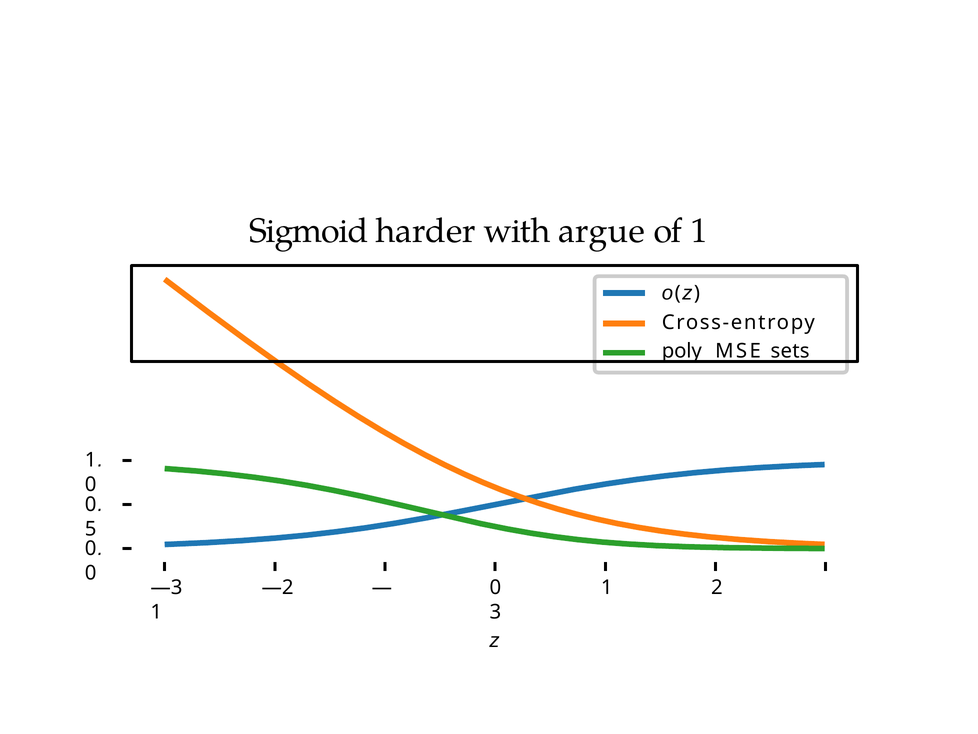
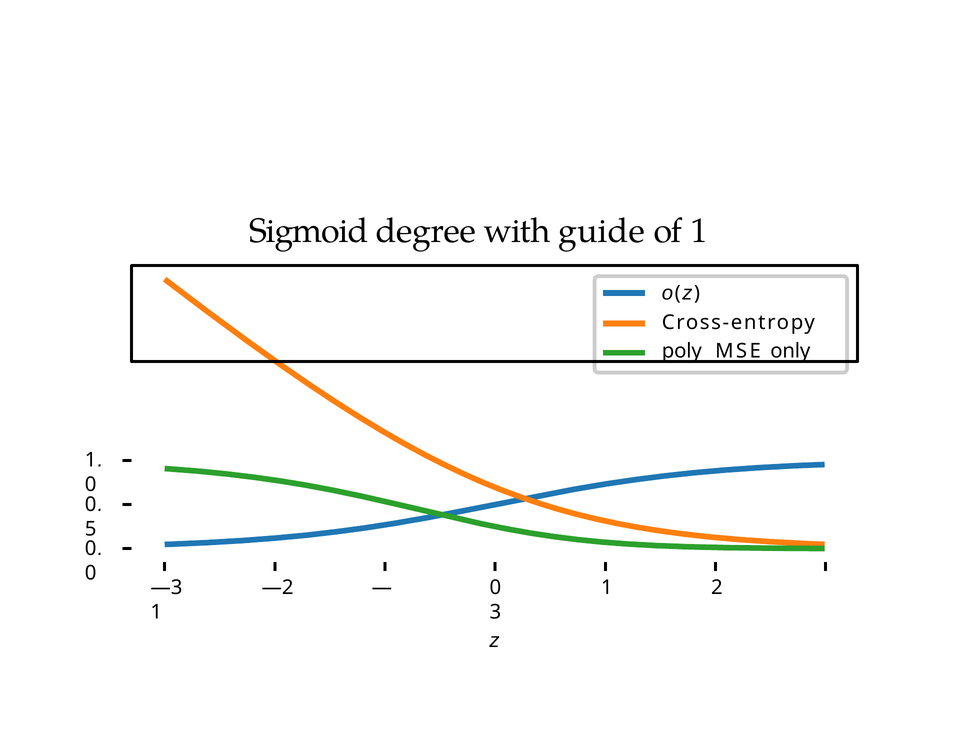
harder: harder -> degree
argue: argue -> guide
sets: sets -> only
